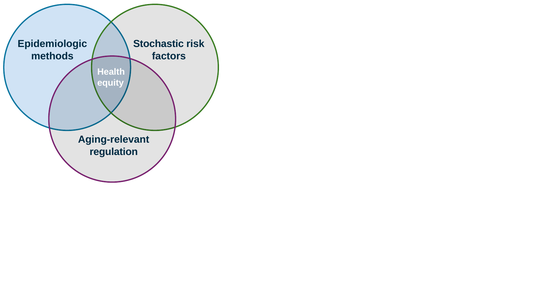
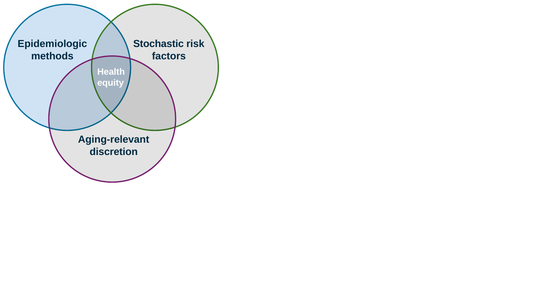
regulation: regulation -> discretion
